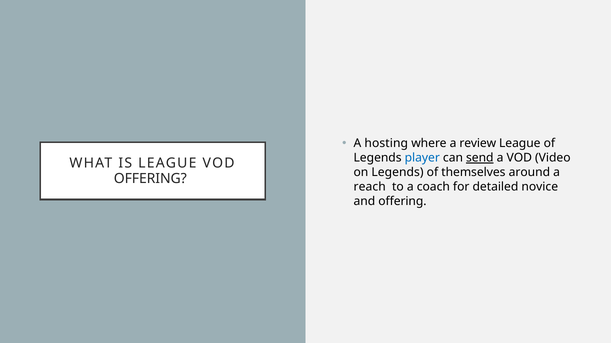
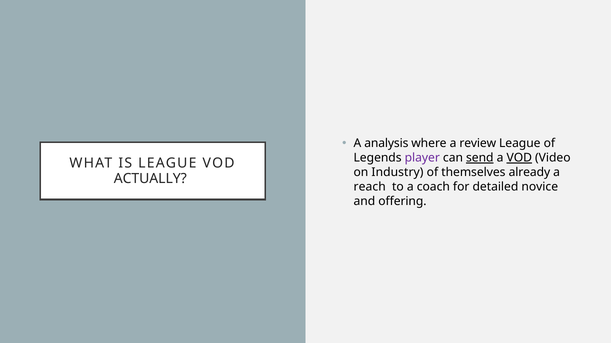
hosting: hosting -> analysis
player colour: blue -> purple
VOD at (519, 158) underline: none -> present
on Legends: Legends -> Industry
around: around -> already
OFFERING at (150, 179): OFFERING -> ACTUALLY
